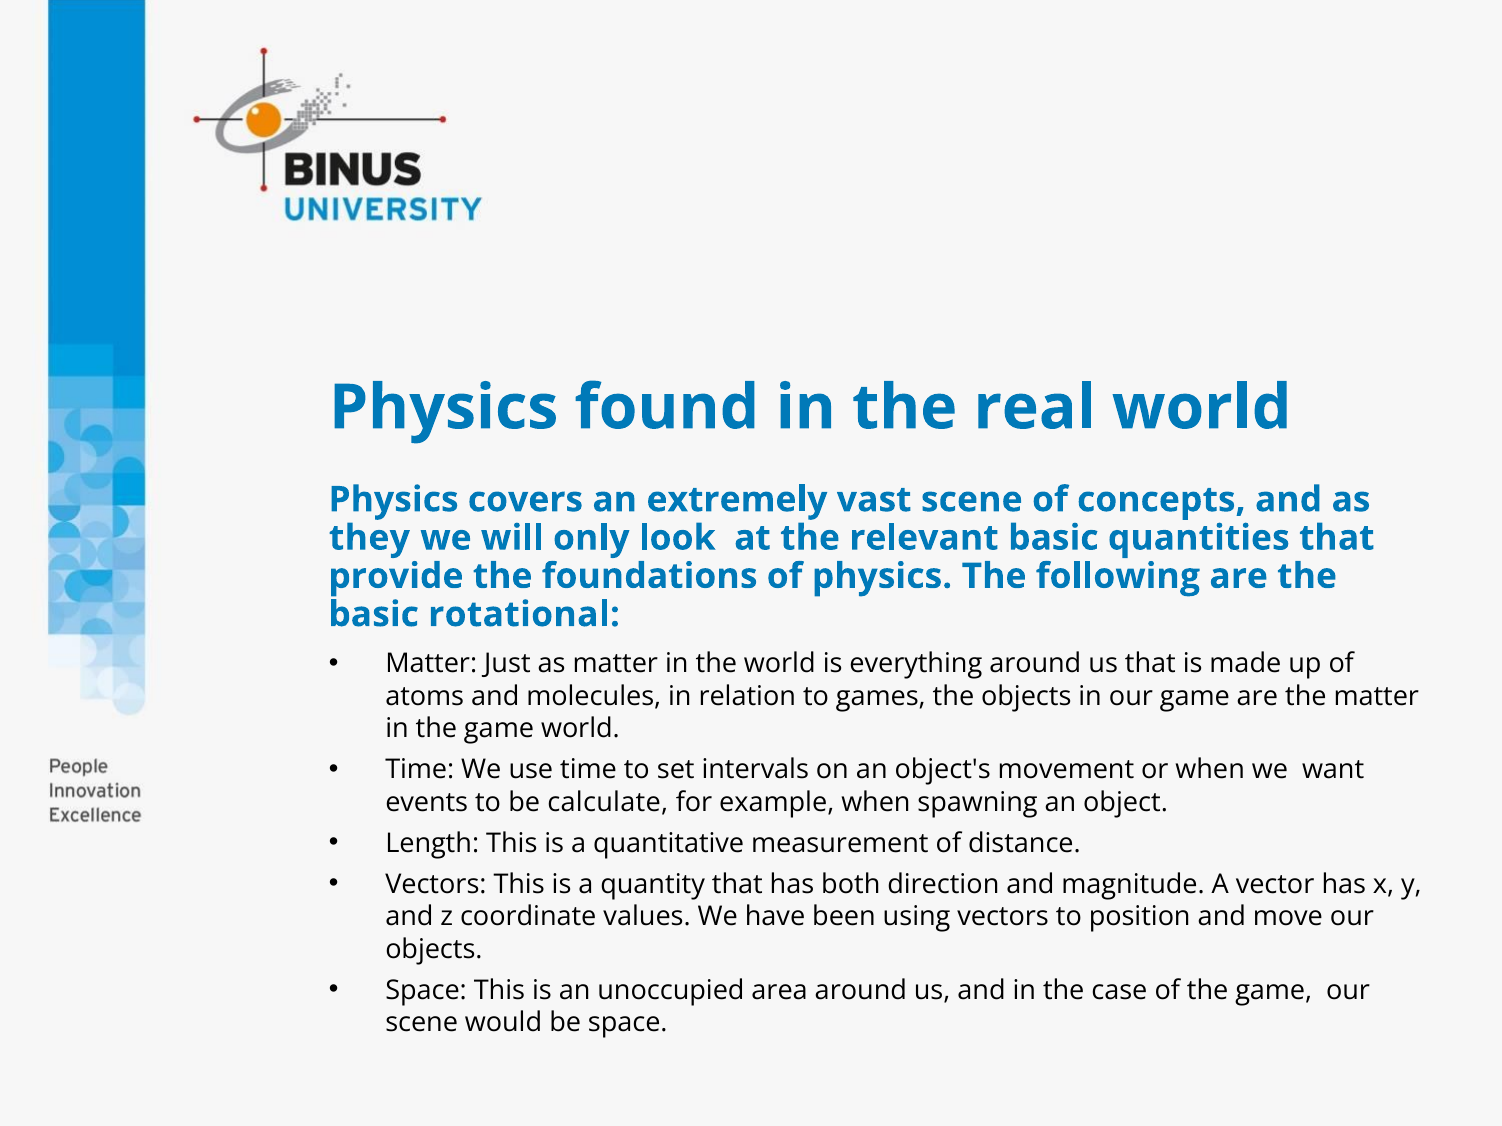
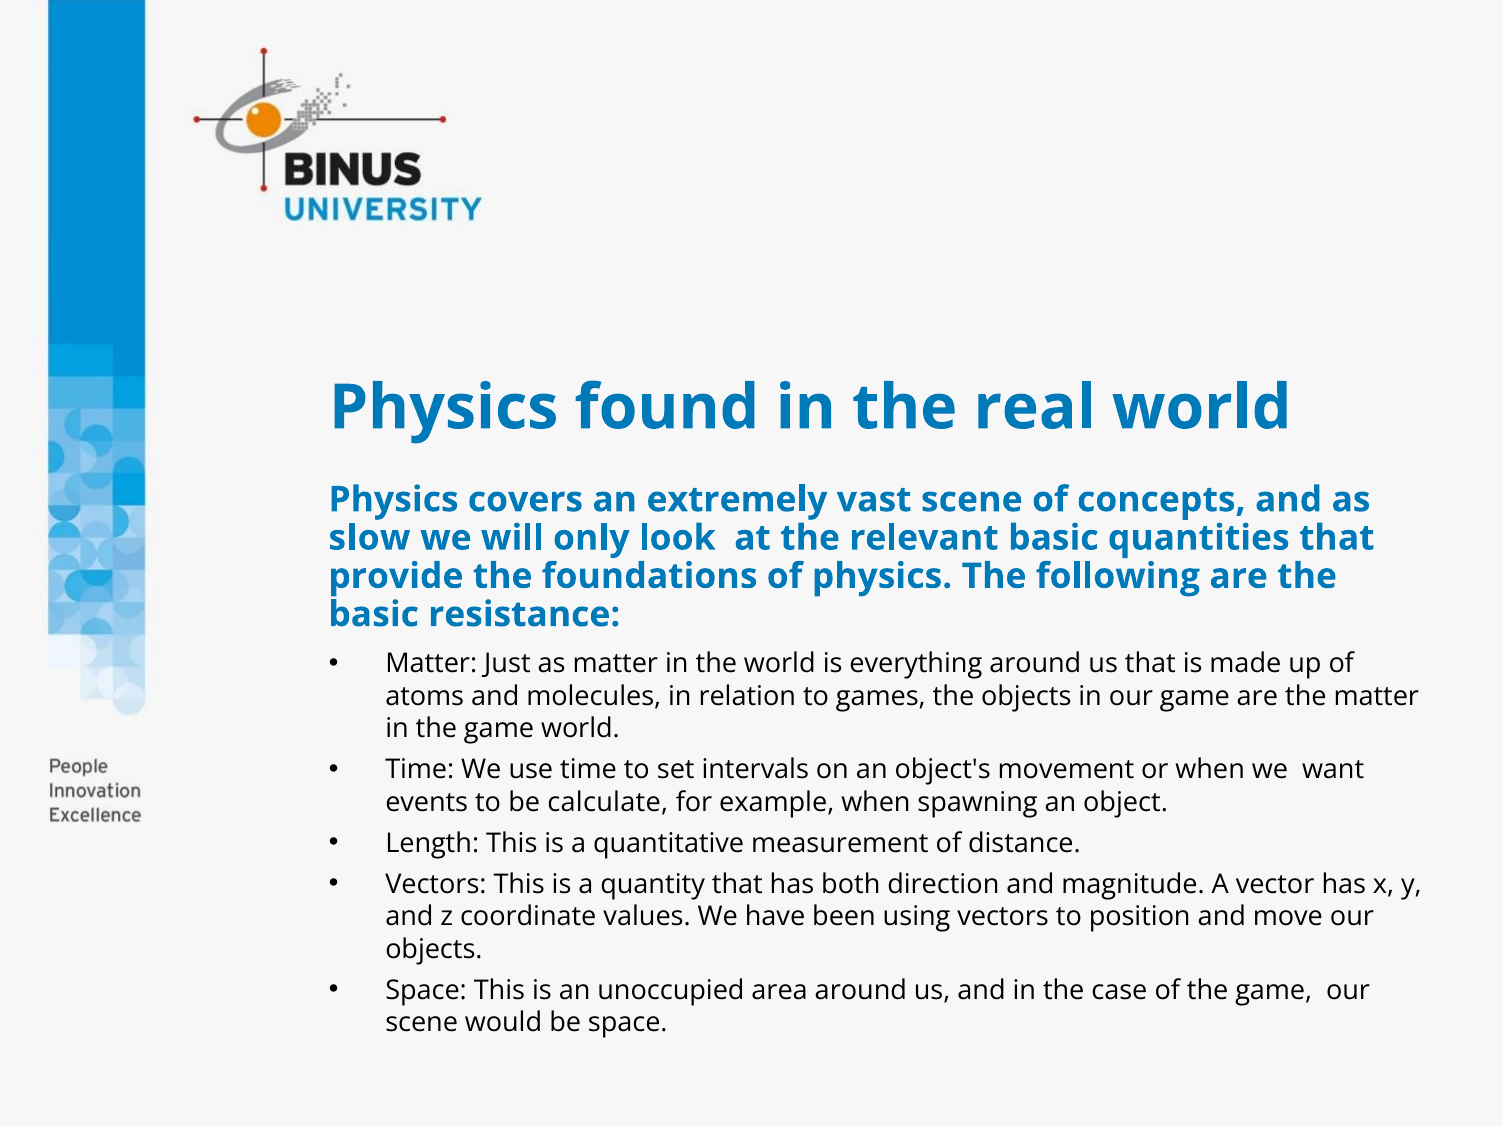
they: they -> slow
rotational: rotational -> resistance
